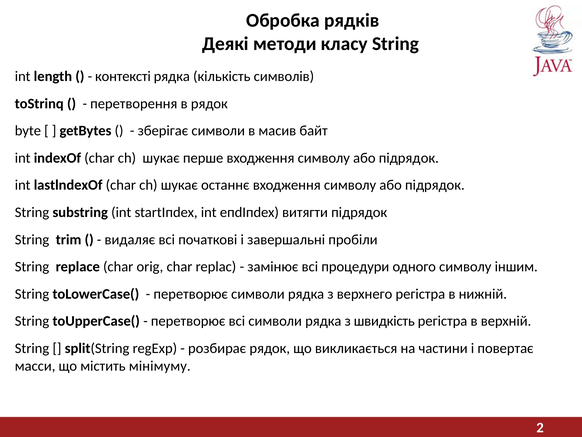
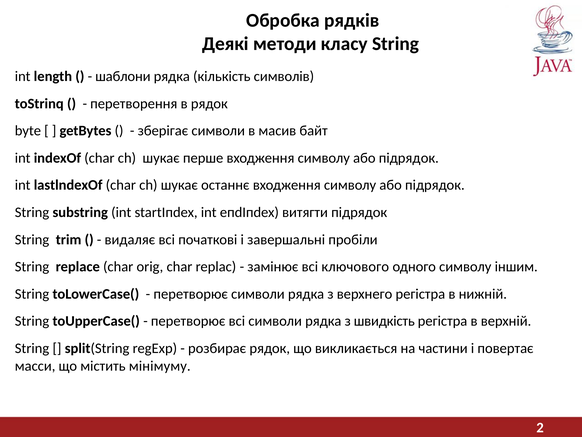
контексті: контексті -> шаблони
процедури: процедури -> ключового
